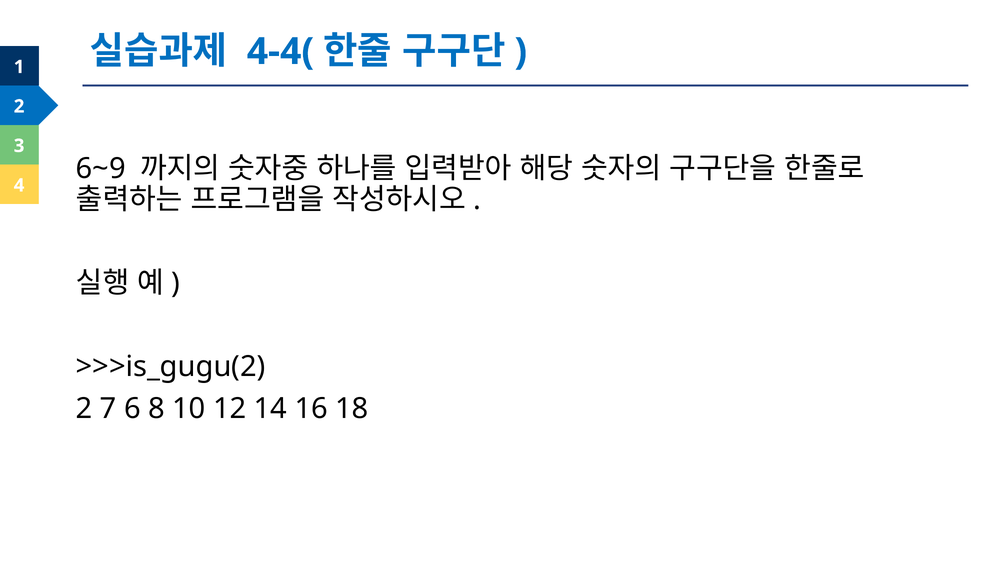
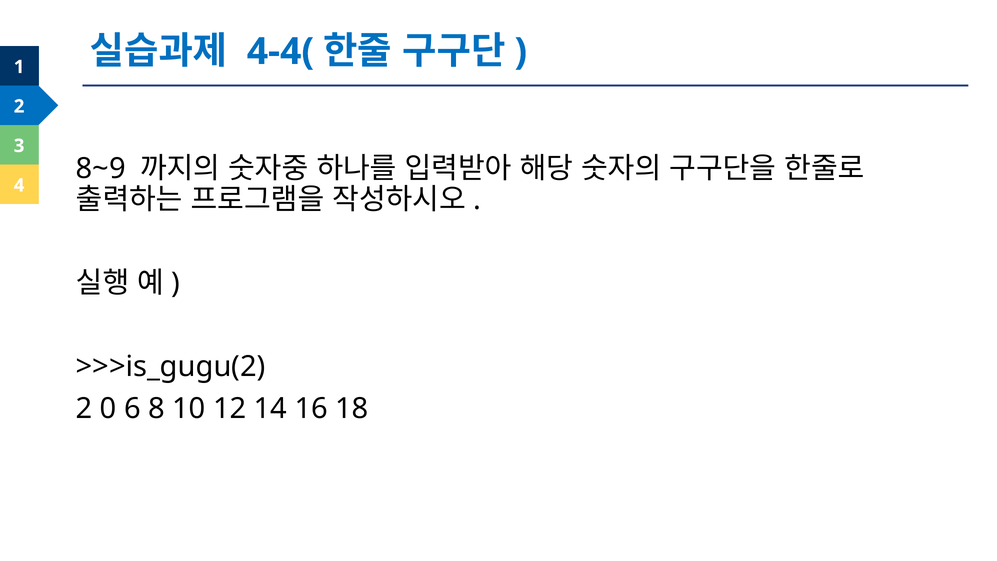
6~9: 6~9 -> 8~9
7: 7 -> 0
